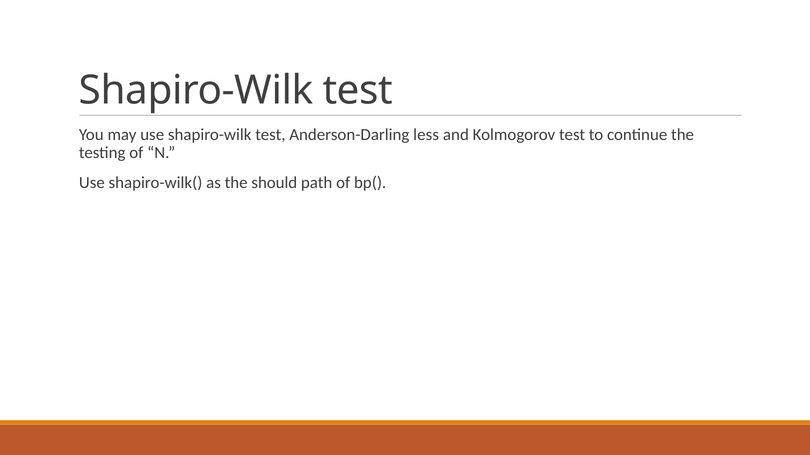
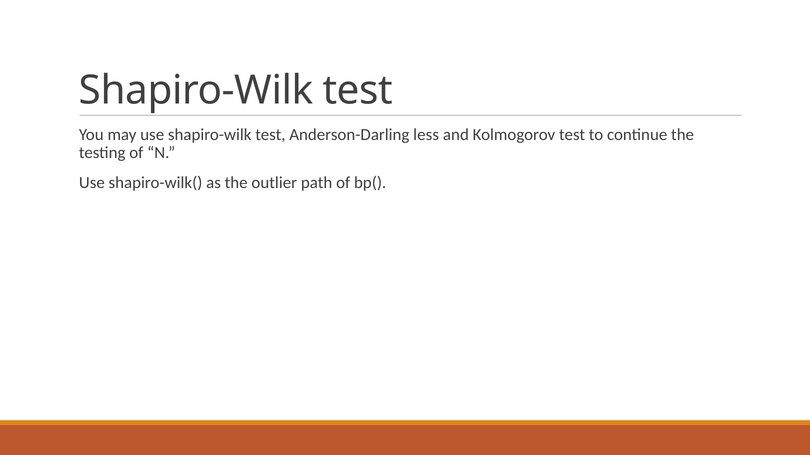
should: should -> outlier
